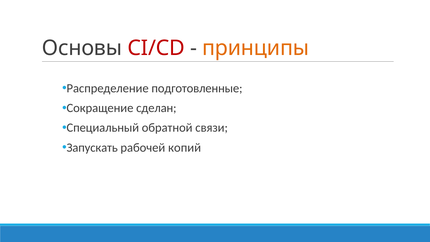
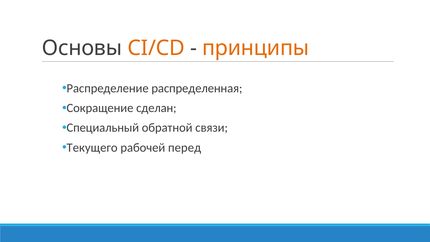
CI/CD colour: red -> orange
подготовленные: подготовленные -> распределенная
Запускать: Запускать -> Текущего
копий: копий -> перед
